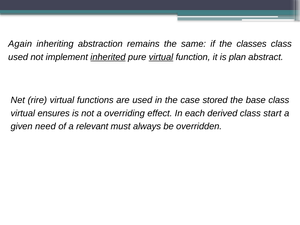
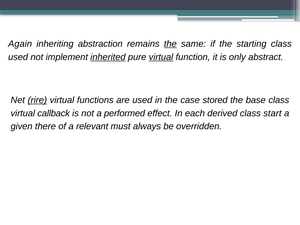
the at (170, 44) underline: none -> present
classes: classes -> starting
plan: plan -> only
rire underline: none -> present
ensures: ensures -> callback
overriding: overriding -> performed
need: need -> there
